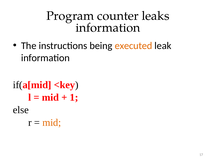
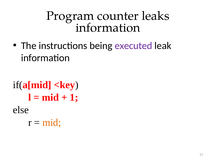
executed colour: orange -> purple
